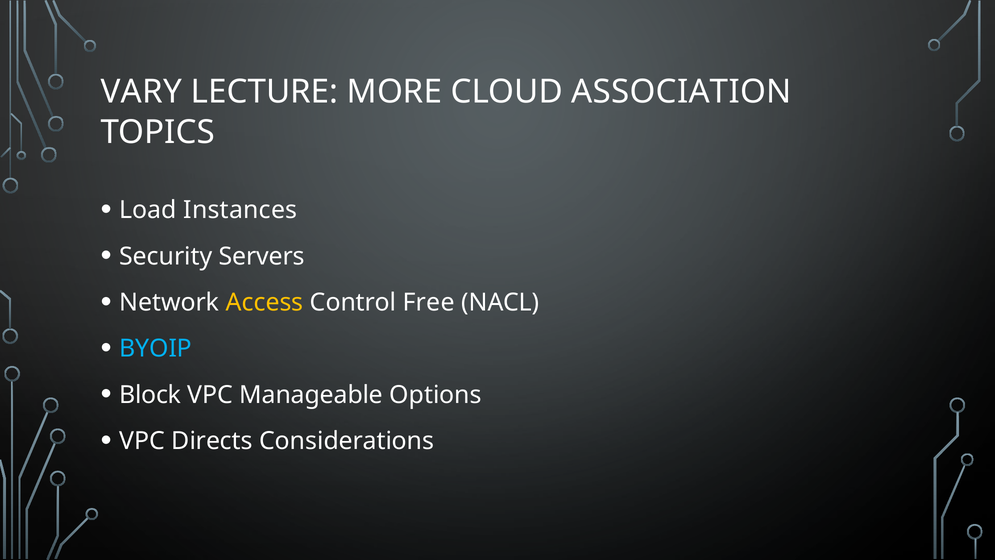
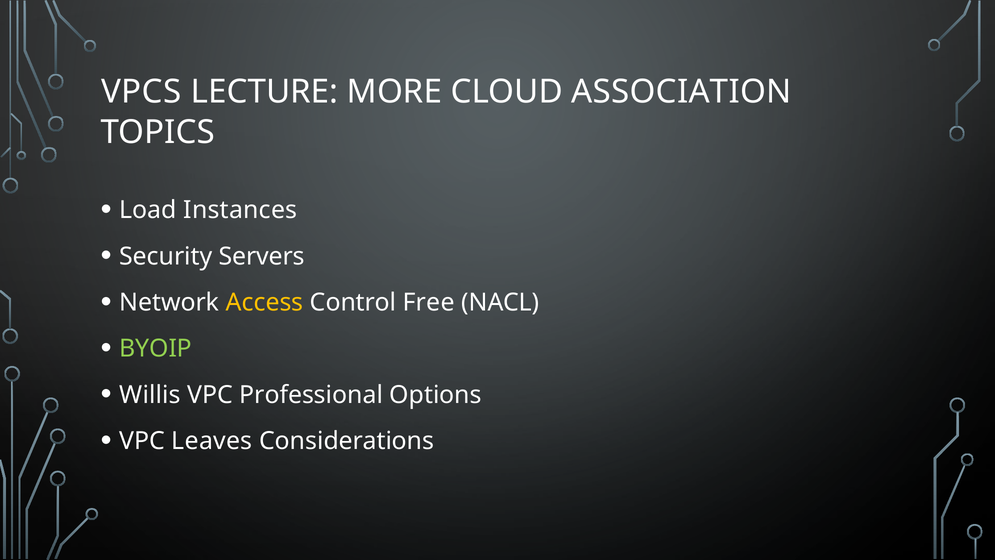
VARY: VARY -> VPCS
BYOIP colour: light blue -> light green
Block: Block -> Willis
Manageable: Manageable -> Professional
Directs: Directs -> Leaves
